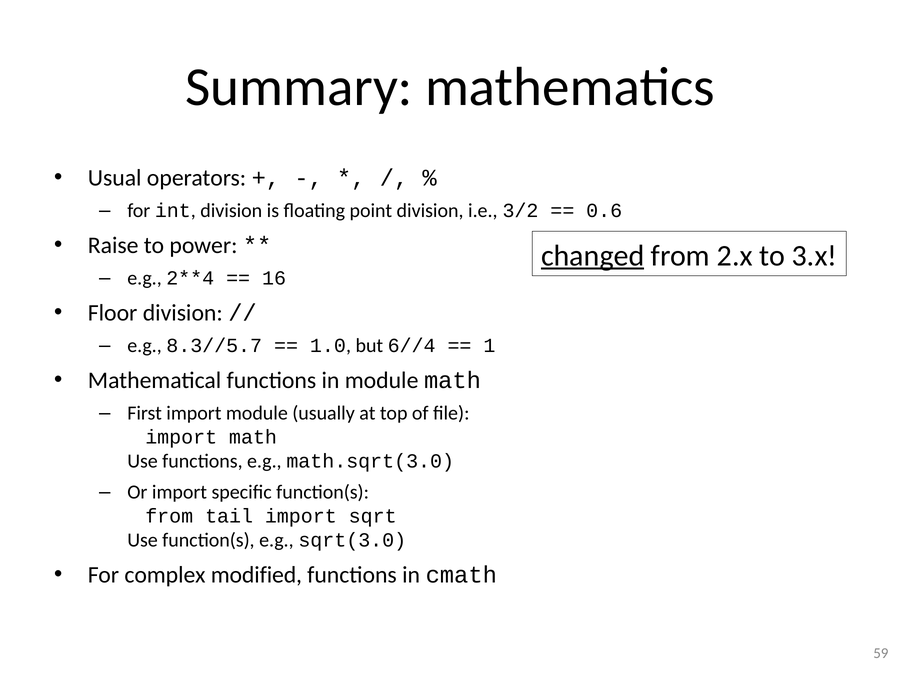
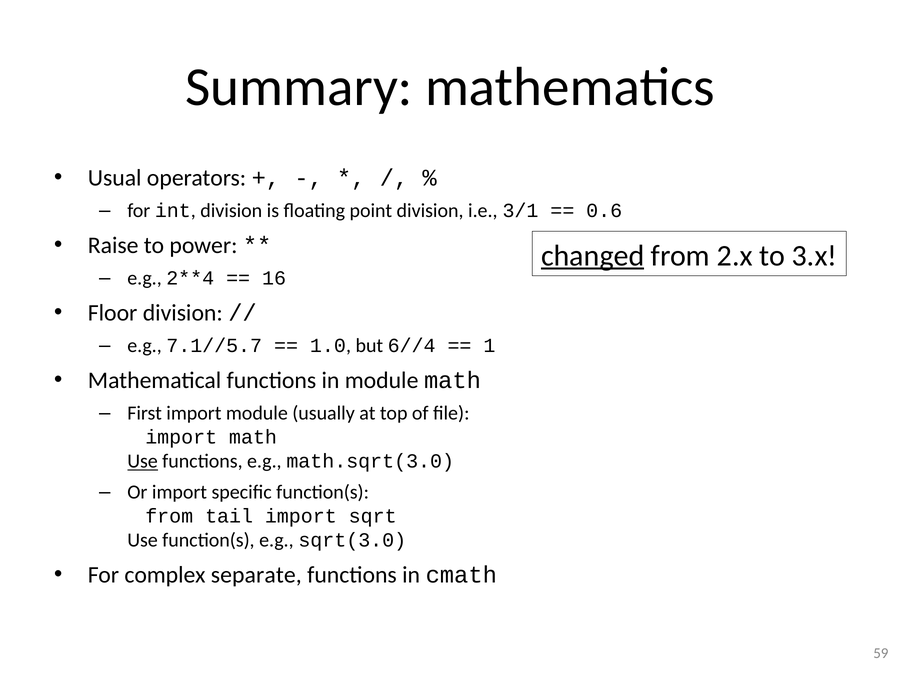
3/2: 3/2 -> 3/1
8.3//5.7: 8.3//5.7 -> 7.1//5.7
Use at (143, 462) underline: none -> present
modified: modified -> separate
